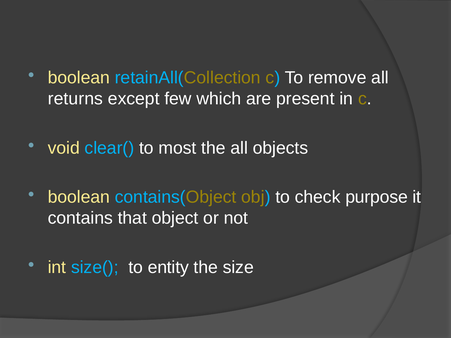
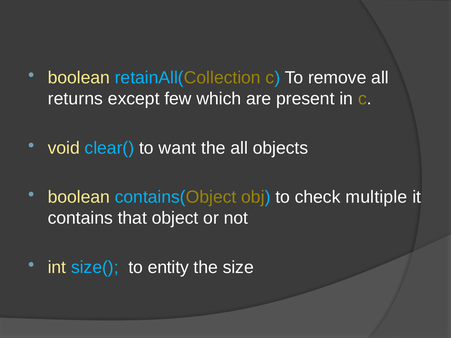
most: most -> want
purpose: purpose -> multiple
